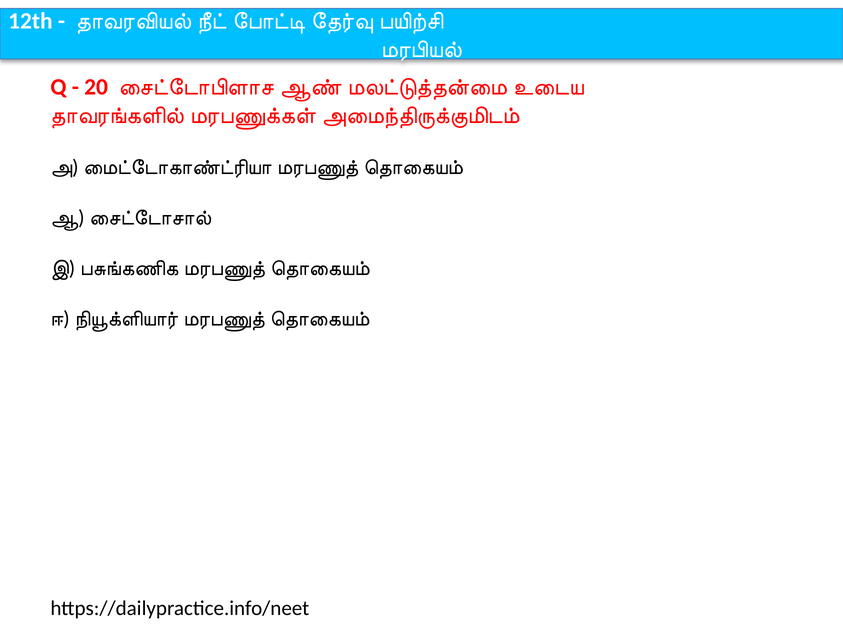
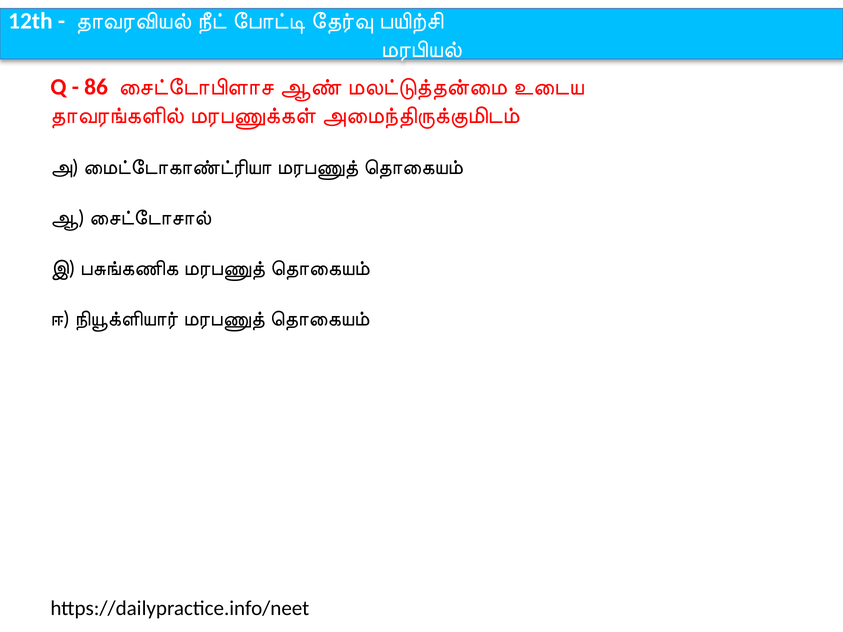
20: 20 -> 86
